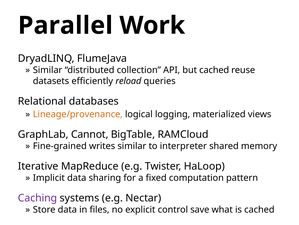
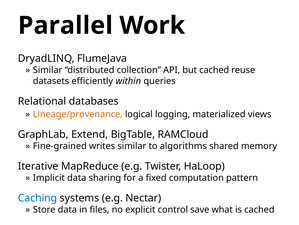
reload: reload -> within
Cannot: Cannot -> Extend
interpreter: interpreter -> algorithms
Caching colour: purple -> blue
